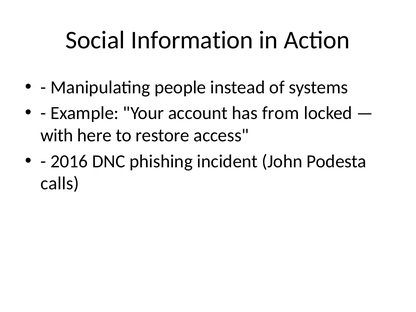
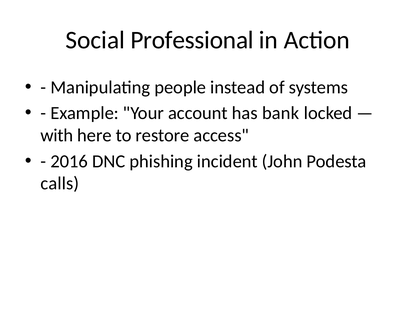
Information: Information -> Professional
from: from -> bank
